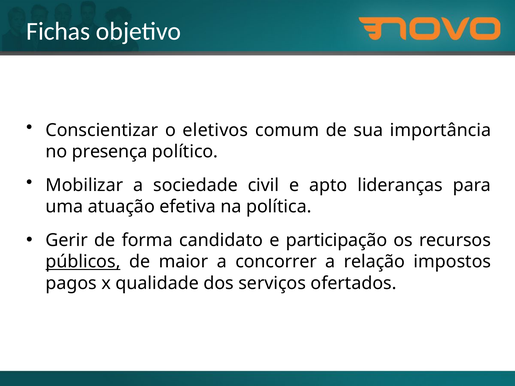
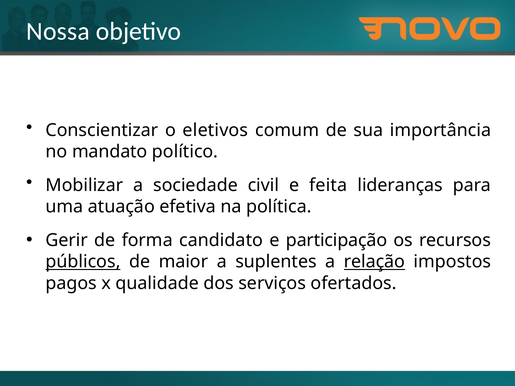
Fichas: Fichas -> Nossa
presença: presença -> mandato
apto: apto -> feita
concorrer: concorrer -> suplentes
relação underline: none -> present
